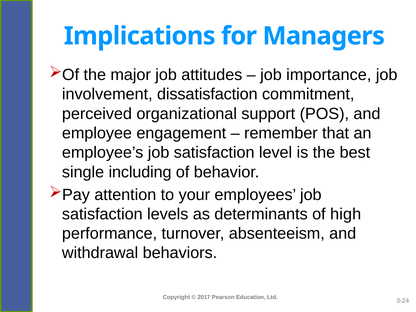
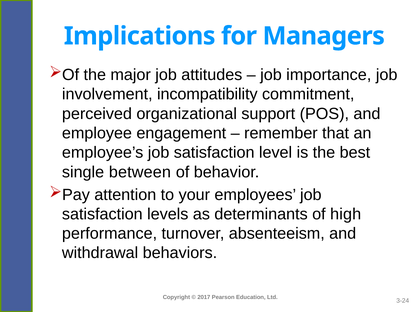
dissatisfaction: dissatisfaction -> incompatibility
including: including -> between
